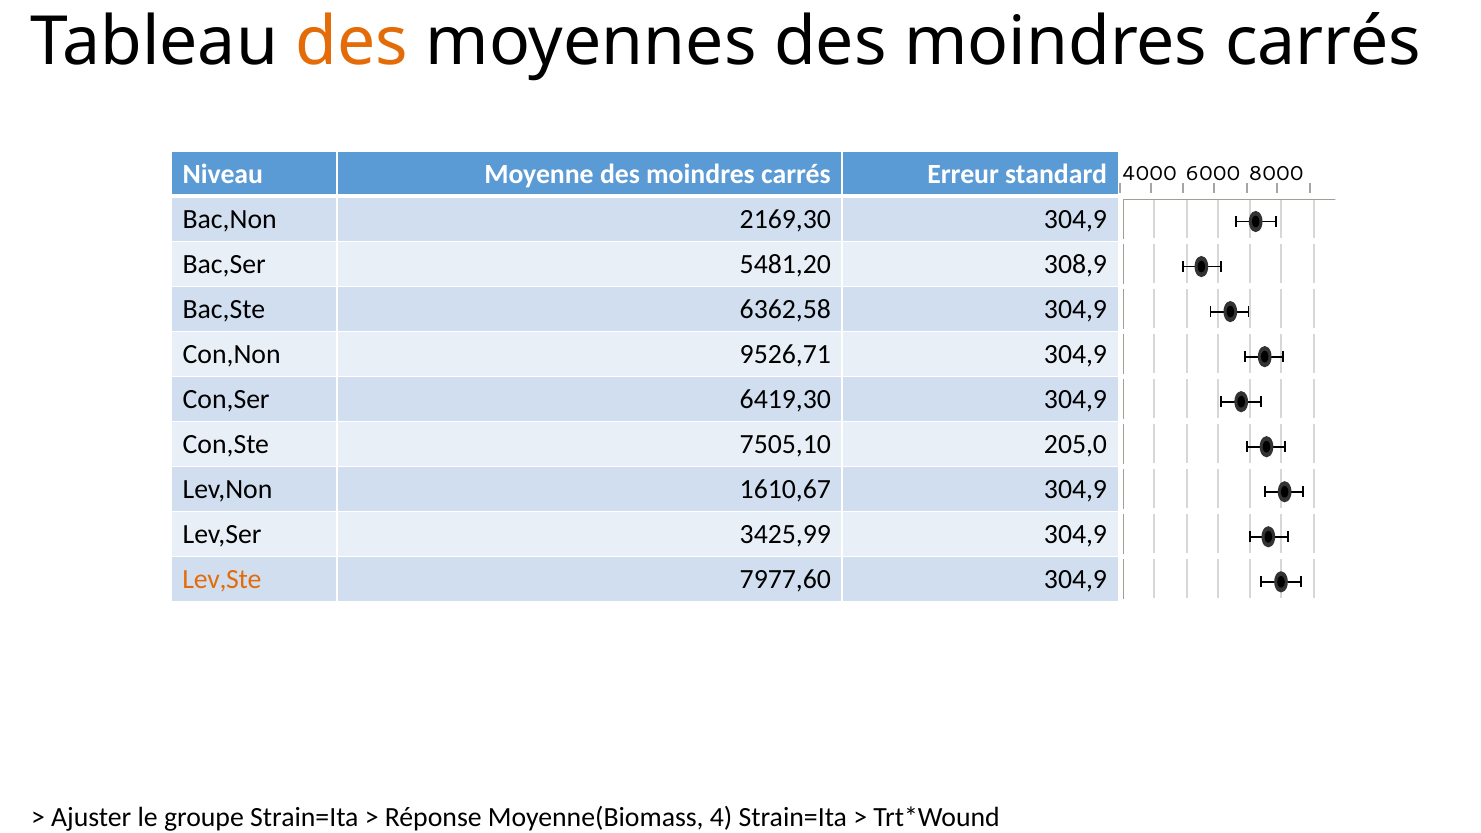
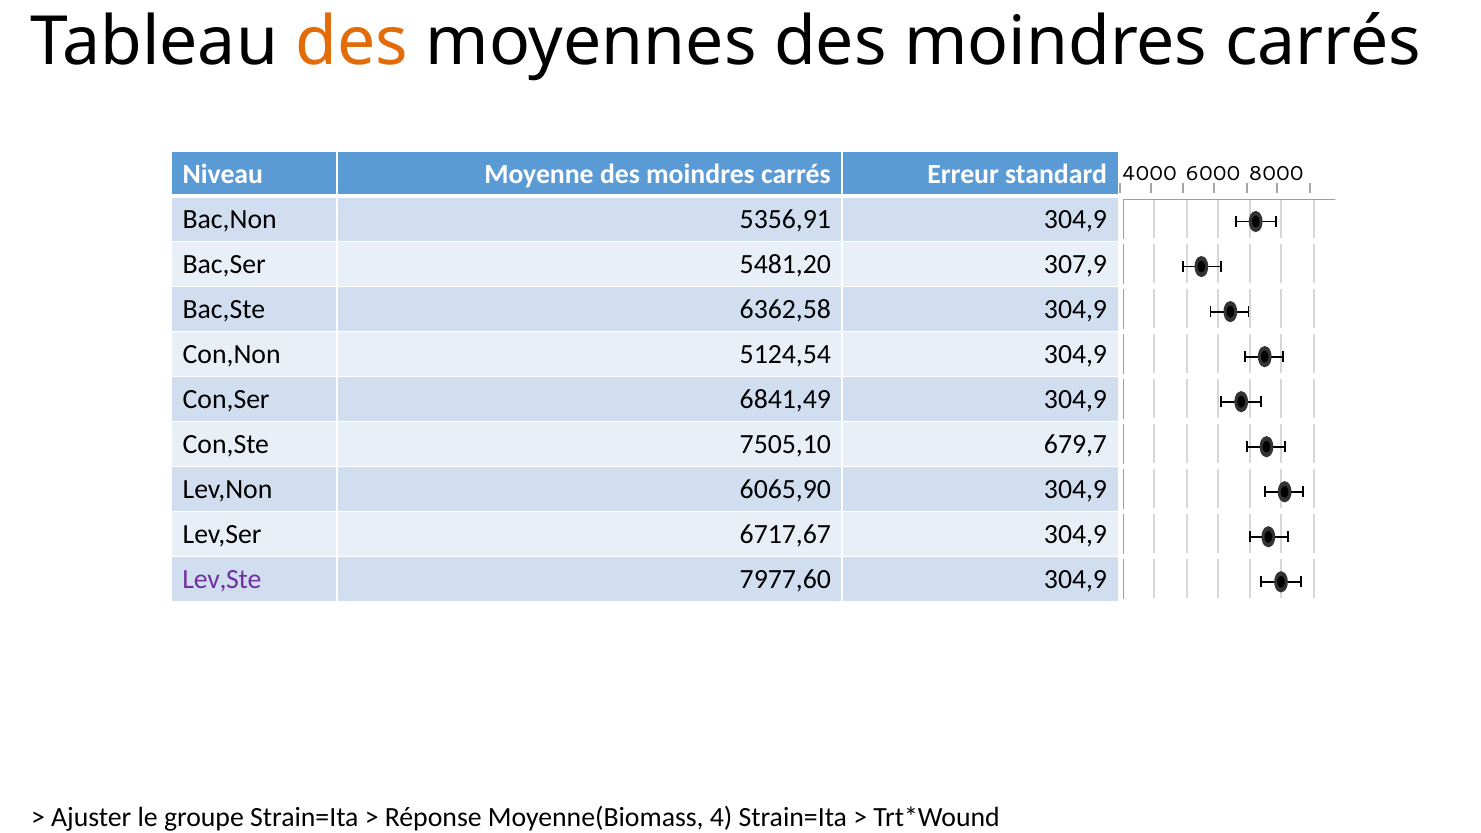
2169,30: 2169,30 -> 5356,91
308,9: 308,9 -> 307,9
9526,71: 9526,71 -> 5124,54
6419,30: 6419,30 -> 6841,49
205,0: 205,0 -> 679,7
1610,67: 1610,67 -> 6065,90
3425,99: 3425,99 -> 6717,67
Lev,Ste colour: orange -> purple
